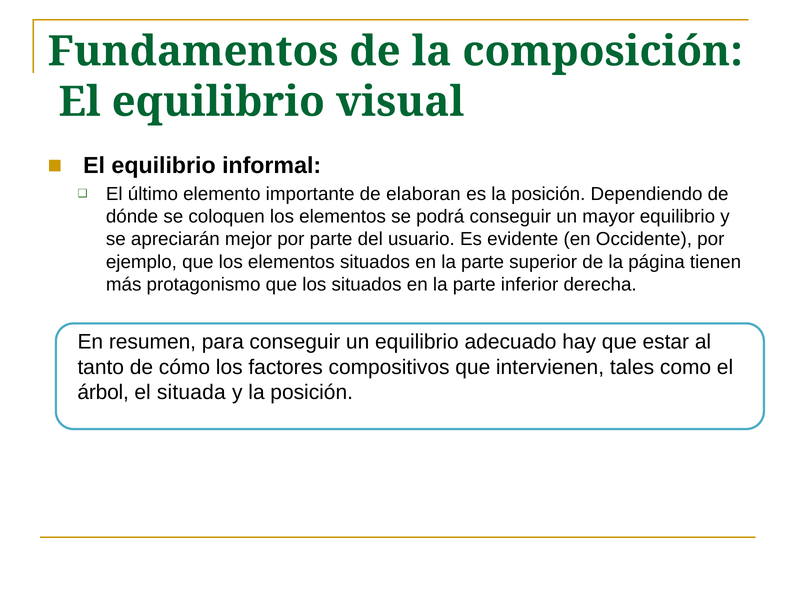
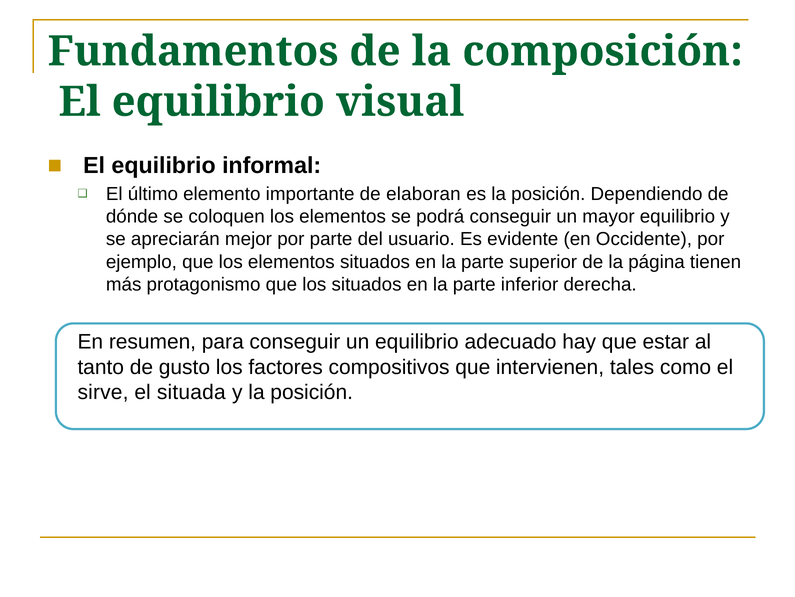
cómo: cómo -> gusto
árbol: árbol -> sirve
